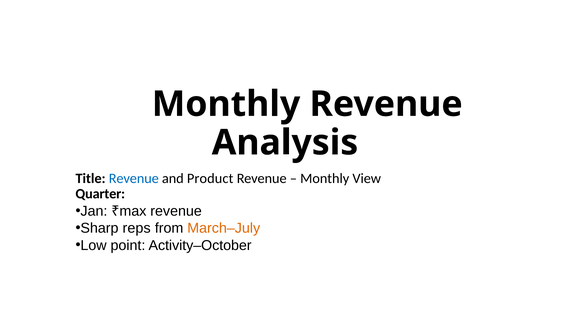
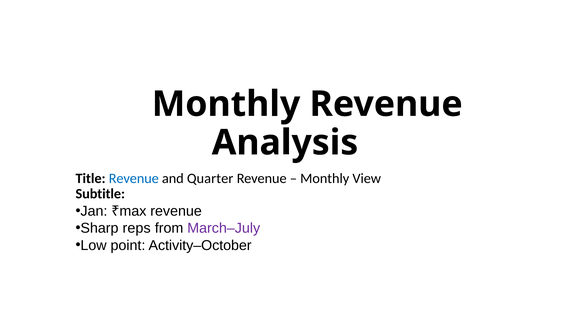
Product: Product -> Quarter
Quarter: Quarter -> Subtitle
March–July colour: orange -> purple
